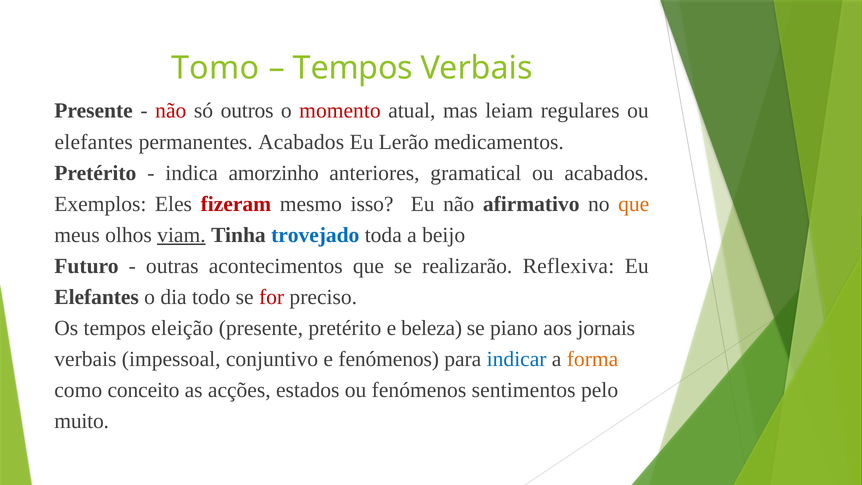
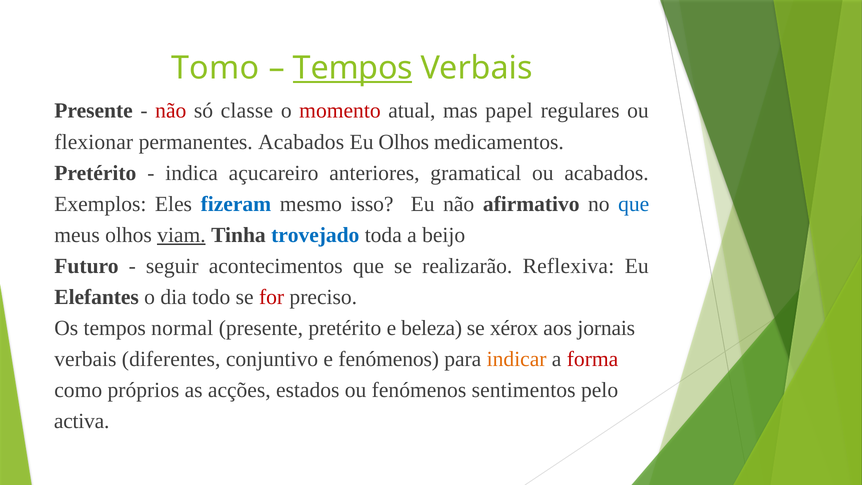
Tempos at (353, 68) underline: none -> present
outros: outros -> classe
leiam: leiam -> papel
elefantes at (94, 142): elefantes -> flexionar
Eu Lerão: Lerão -> Olhos
amorzinho: amorzinho -> açucareiro
fizeram colour: red -> blue
que at (634, 204) colour: orange -> blue
outras: outras -> seguir
eleição: eleição -> normal
piano: piano -> xérox
impessoal: impessoal -> diferentes
indicar colour: blue -> orange
forma colour: orange -> red
conceito: conceito -> próprios
muito: muito -> activa
